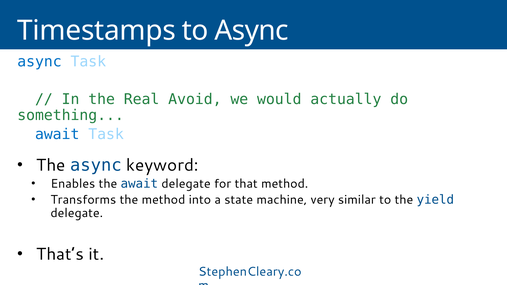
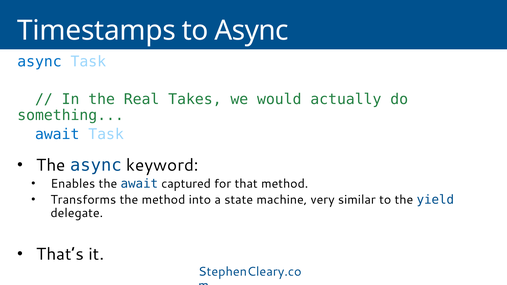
Avoid: Avoid -> Takes
await delegate: delegate -> captured
